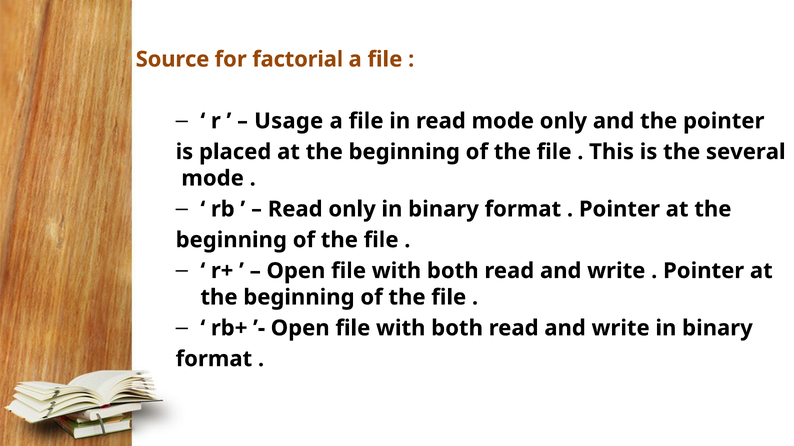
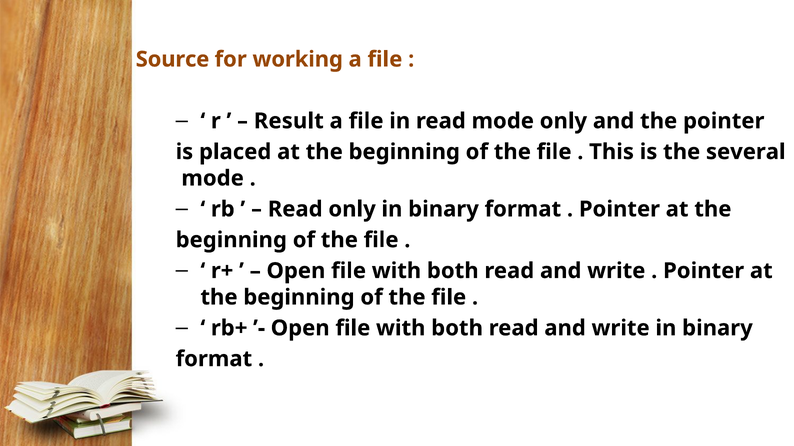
factorial: factorial -> working
Usage: Usage -> Result
